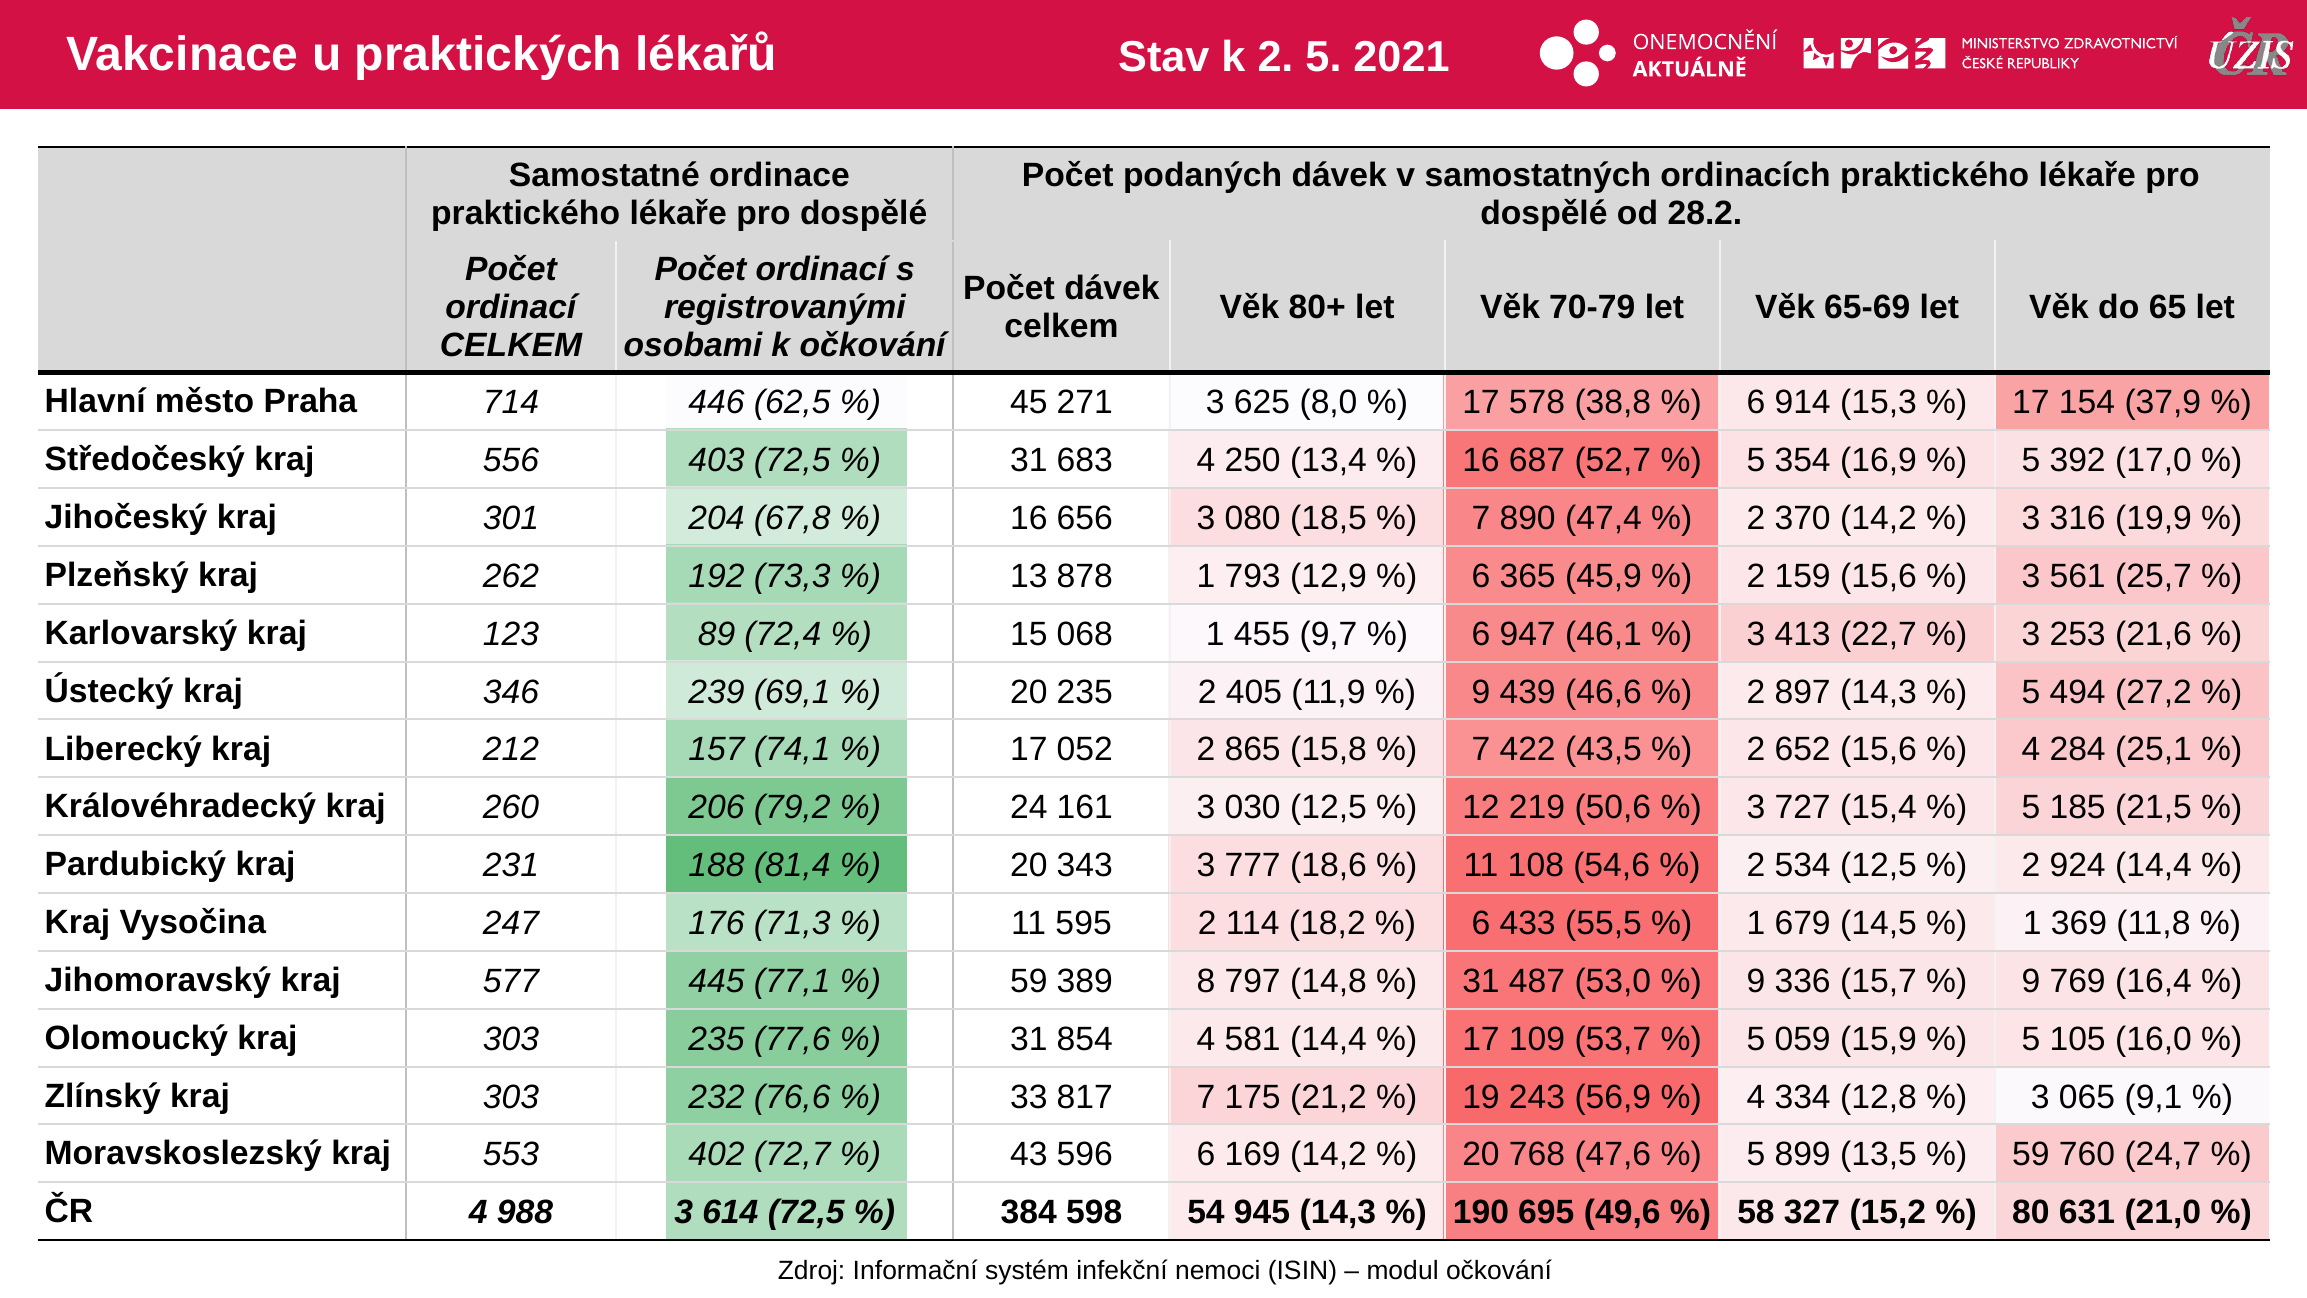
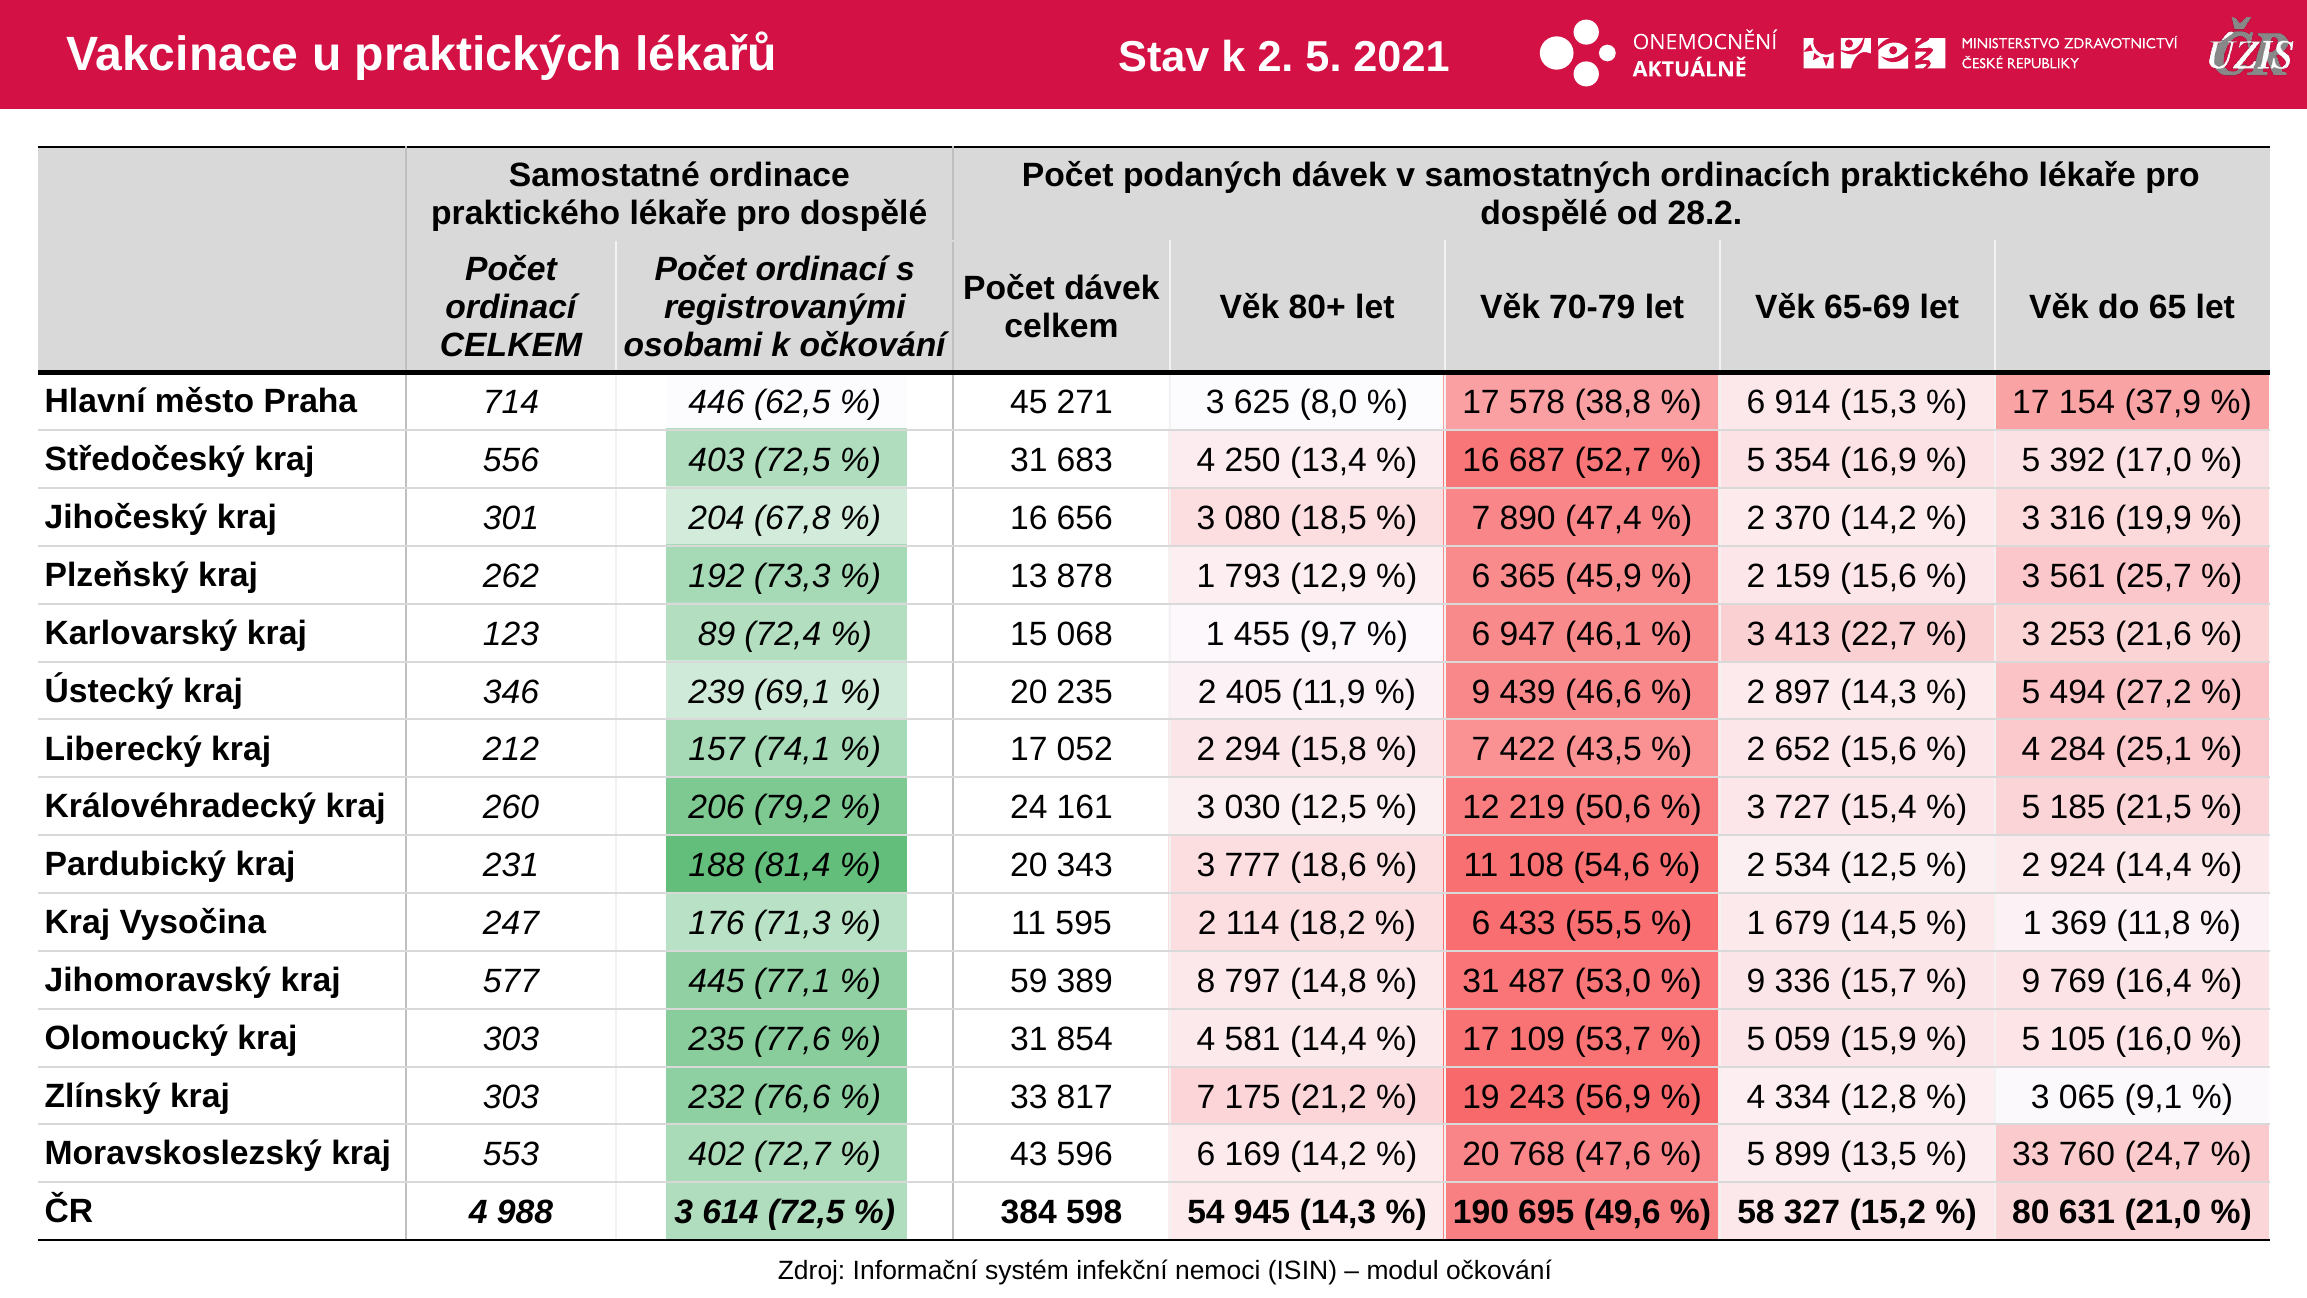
865: 865 -> 294
59 at (2031, 1154): 59 -> 33
